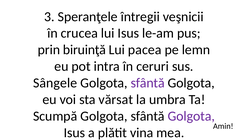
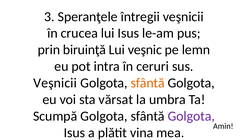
pacea: pacea -> veşnic
Sângele at (55, 83): Sângele -> Veşnicii
sfântă at (148, 83) colour: purple -> orange
